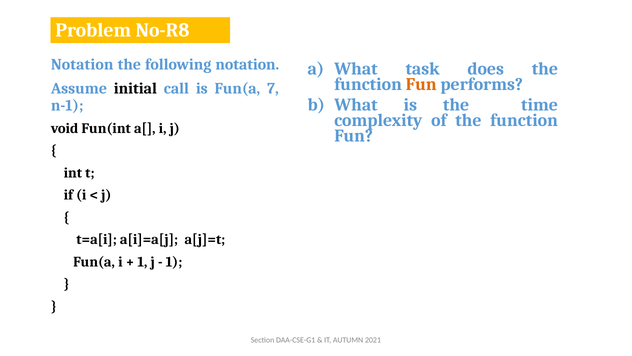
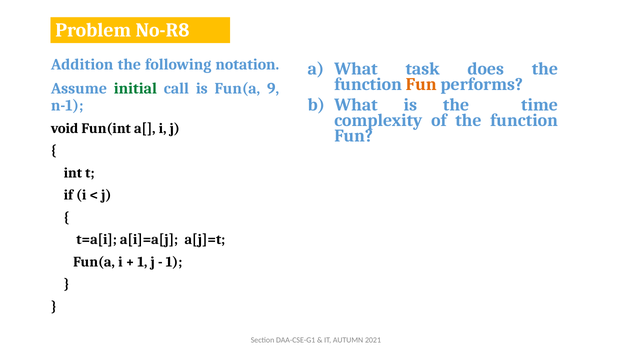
Notation at (82, 65): Notation -> Addition
initial colour: black -> green
7: 7 -> 9
